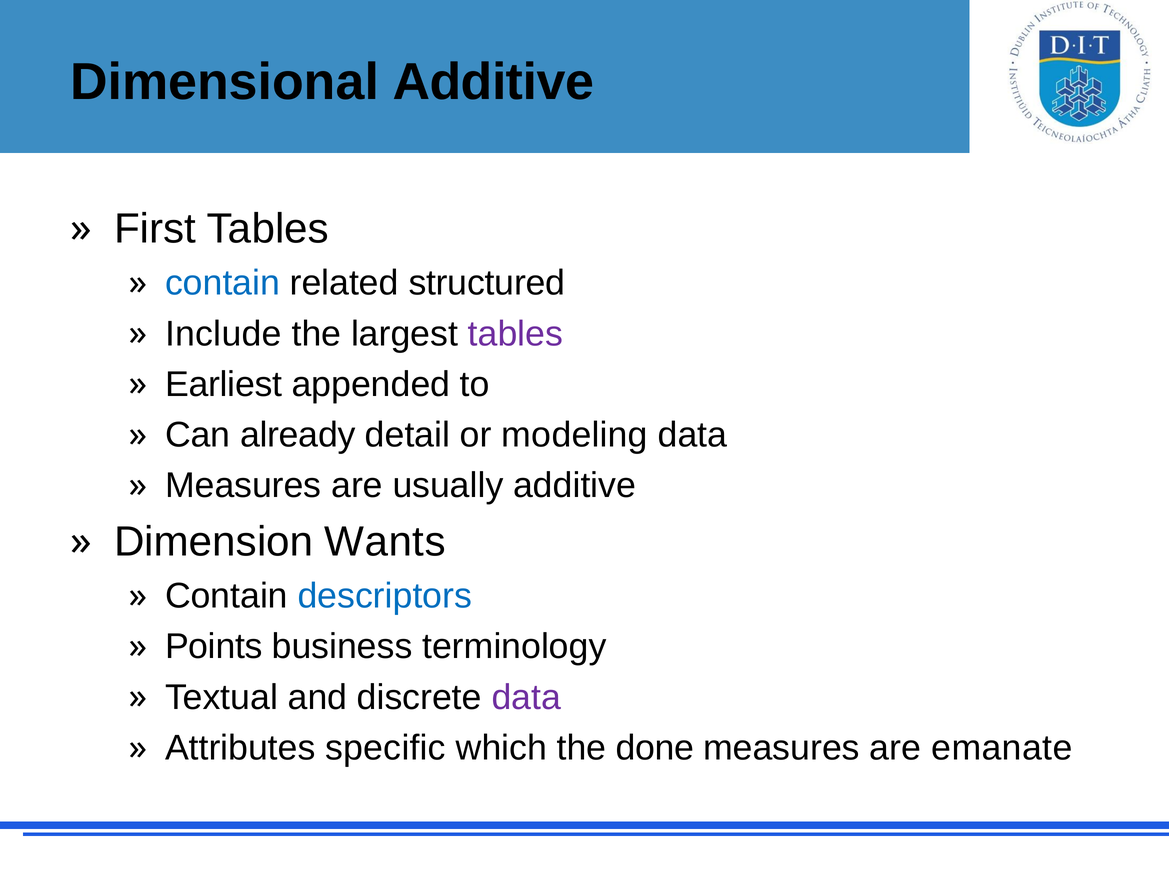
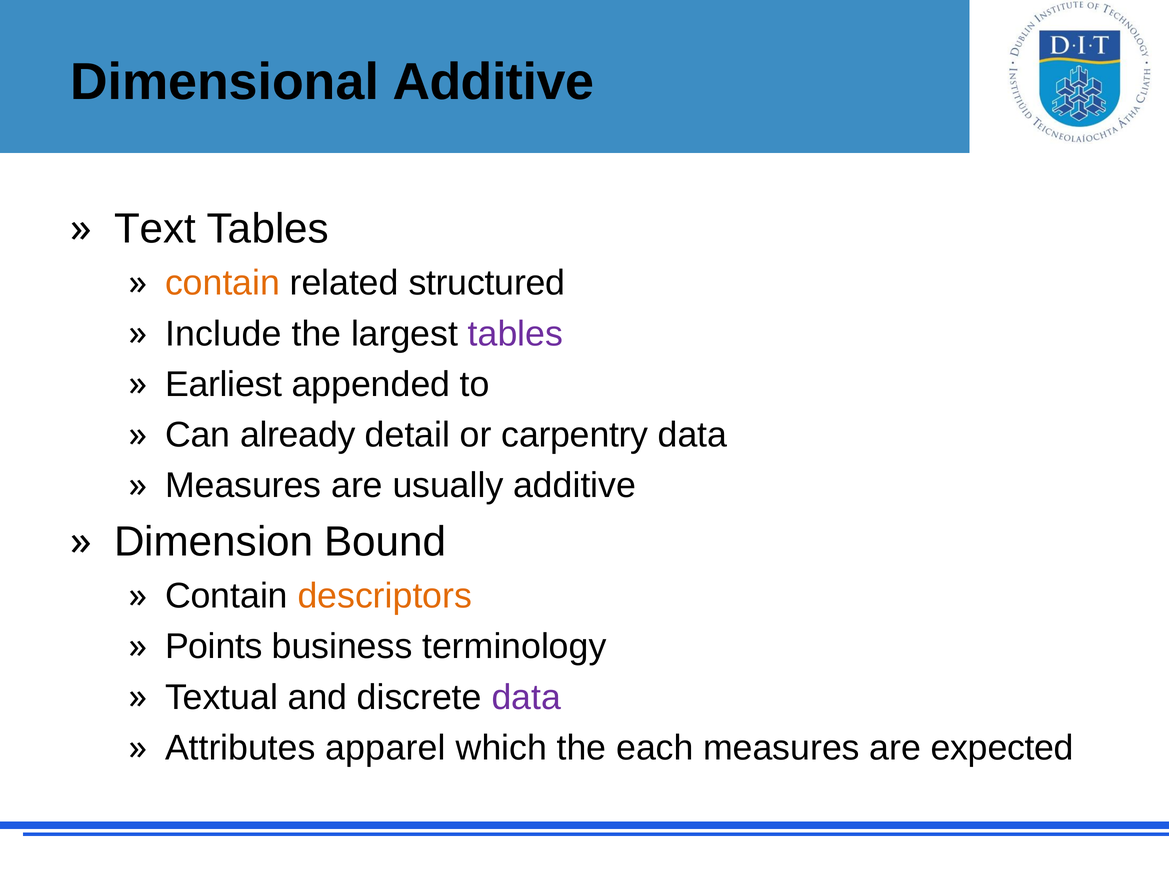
First: First -> Text
contain at (223, 283) colour: blue -> orange
modeling: modeling -> carpentry
Wants: Wants -> Bound
descriptors colour: blue -> orange
specific: specific -> apparel
done: done -> each
emanate: emanate -> expected
